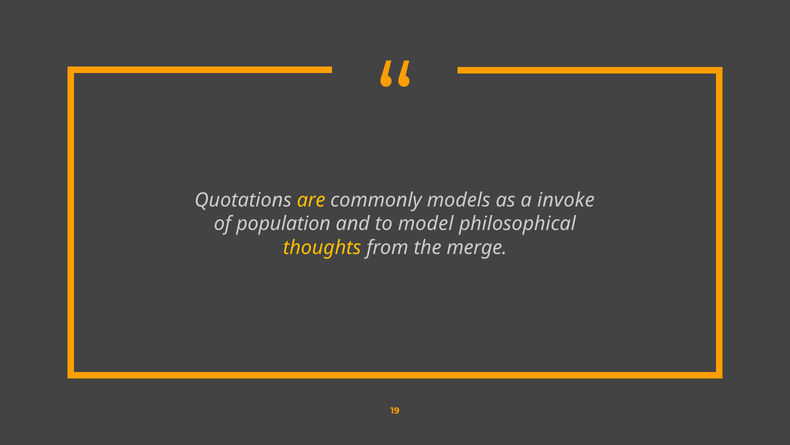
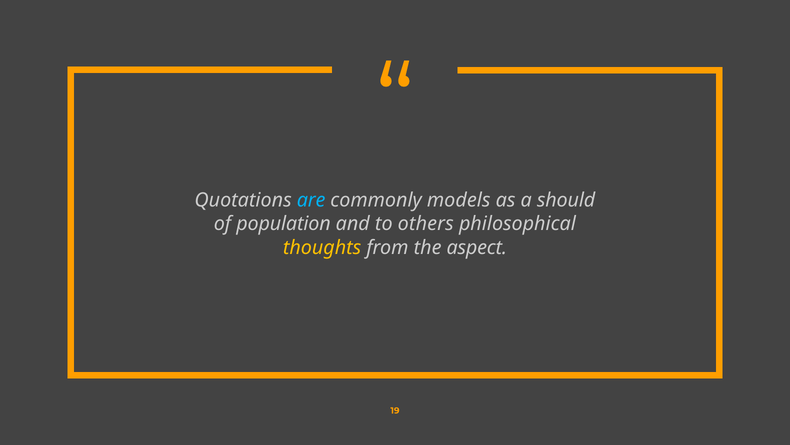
are colour: yellow -> light blue
invoke: invoke -> should
model: model -> others
merge: merge -> aspect
